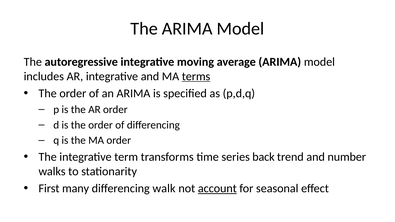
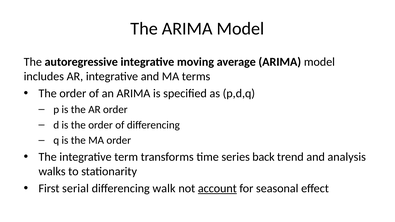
terms underline: present -> none
number: number -> analysis
many: many -> serial
